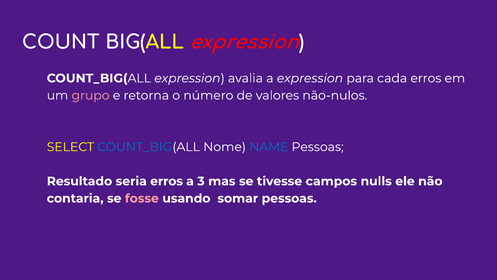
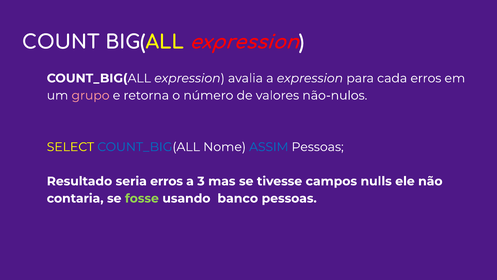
NAME: NAME -> ASSIM
fosse colour: pink -> light green
somar: somar -> banco
